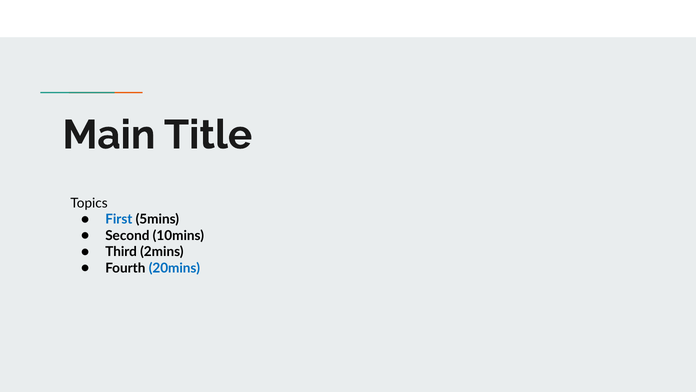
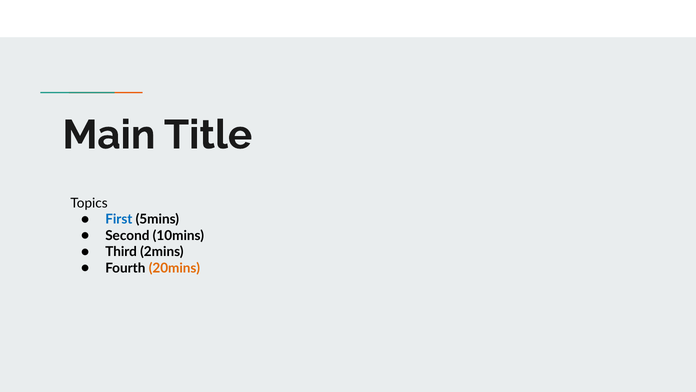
20mins colour: blue -> orange
